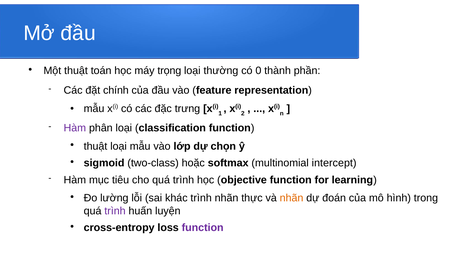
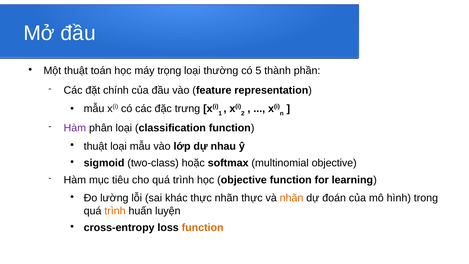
0: 0 -> 5
chọn: chọn -> nhau
multinomial intercept: intercept -> objective
khác trình: trình -> thực
trình at (115, 211) colour: purple -> orange
function at (203, 228) colour: purple -> orange
